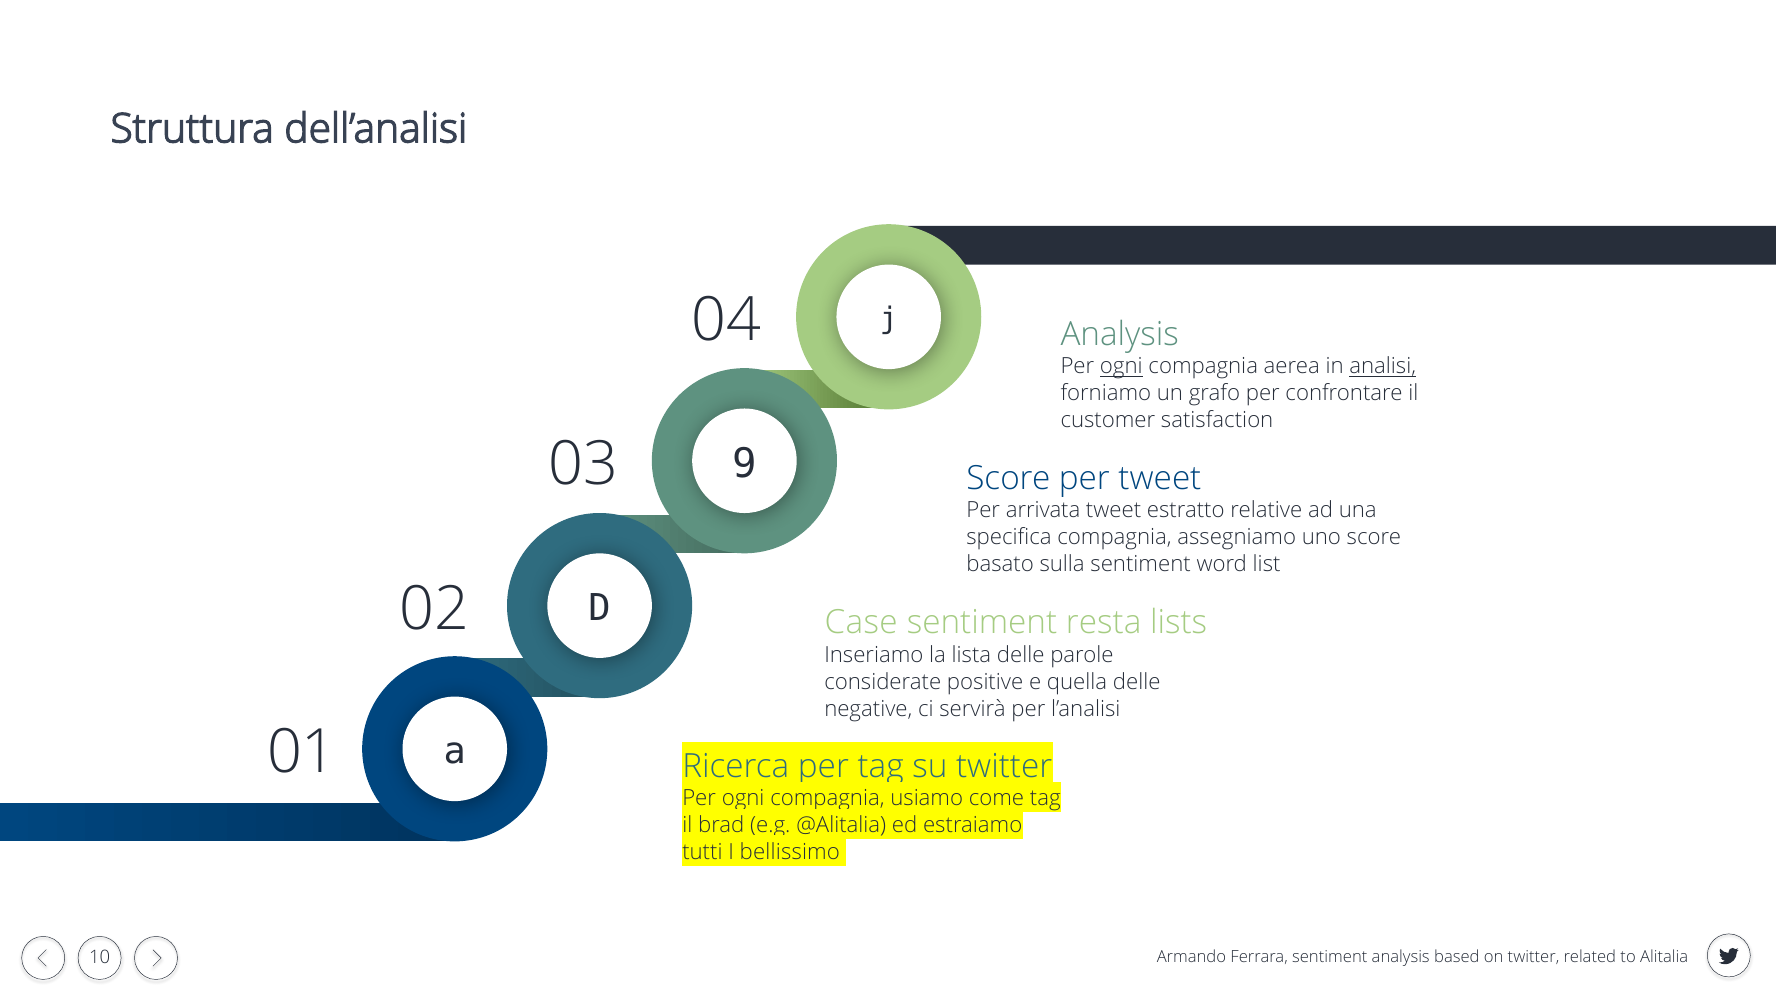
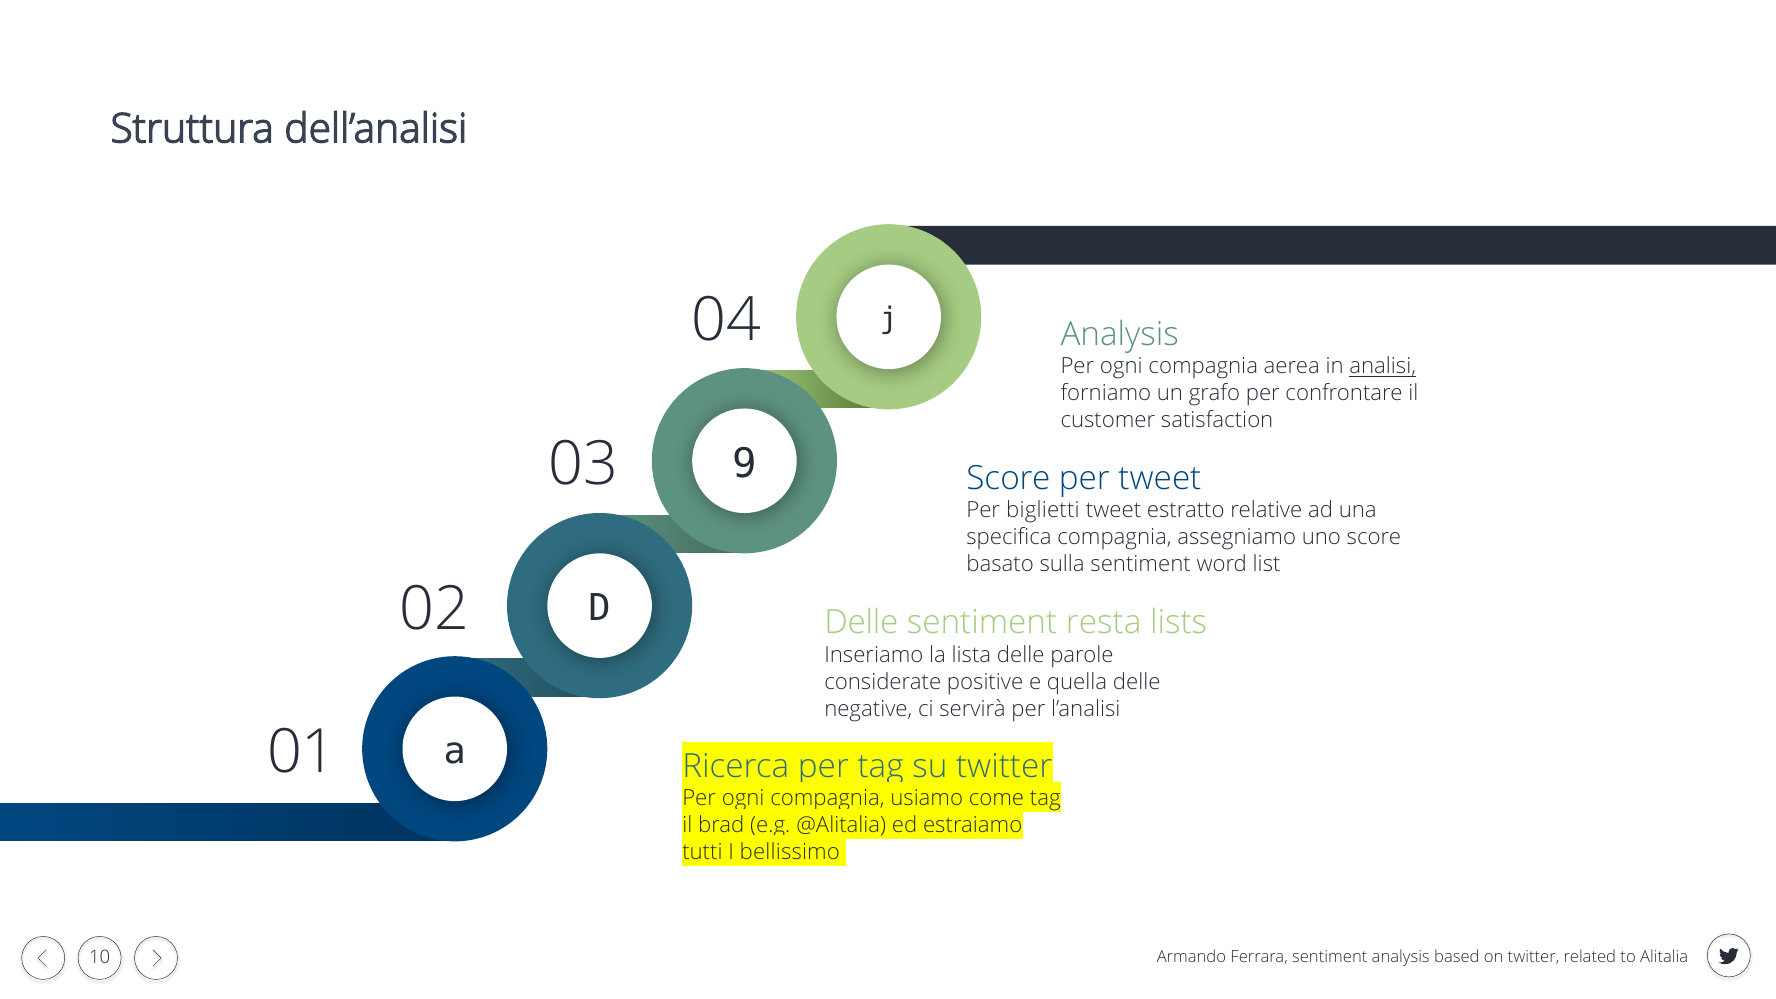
ogni at (1121, 367) underline: present -> none
arrivata: arrivata -> biglietti
Case at (861, 623): Case -> Delle
